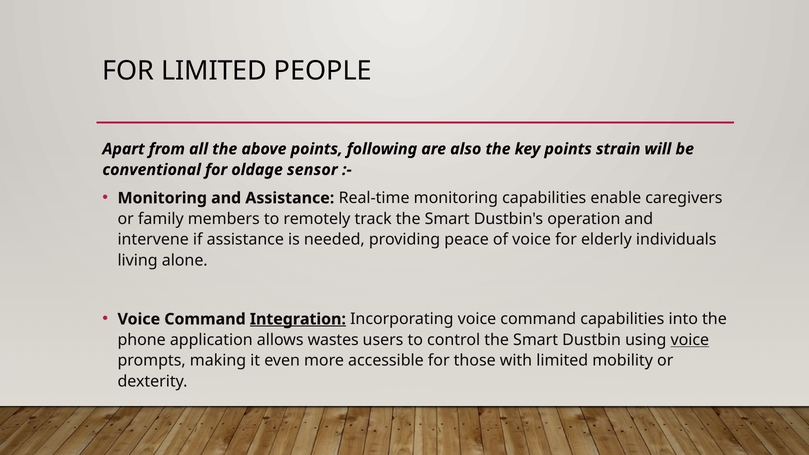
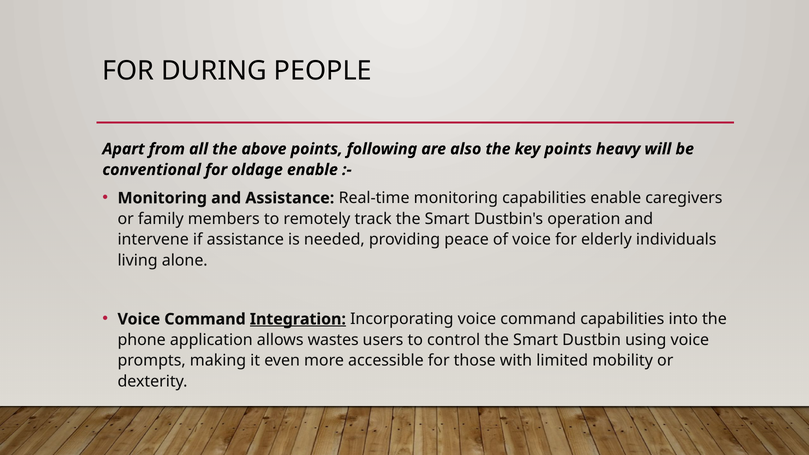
FOR LIMITED: LIMITED -> DURING
strain: strain -> heavy
oldage sensor: sensor -> enable
voice at (690, 340) underline: present -> none
